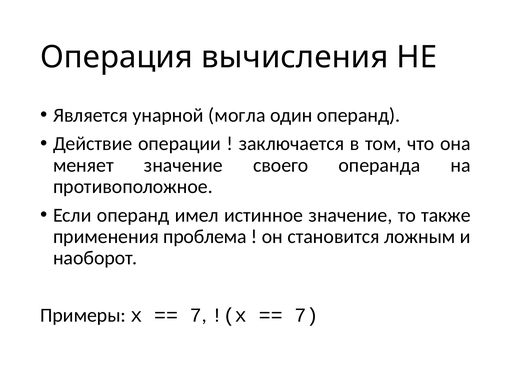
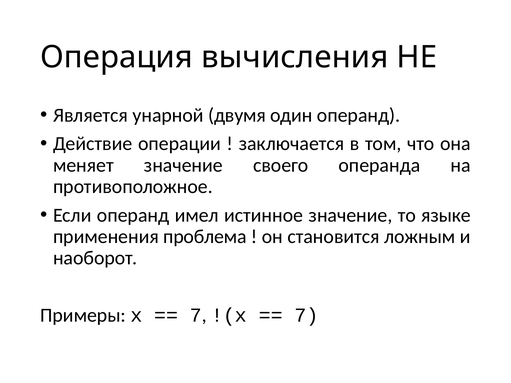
могла: могла -> двумя
также: также -> языке
